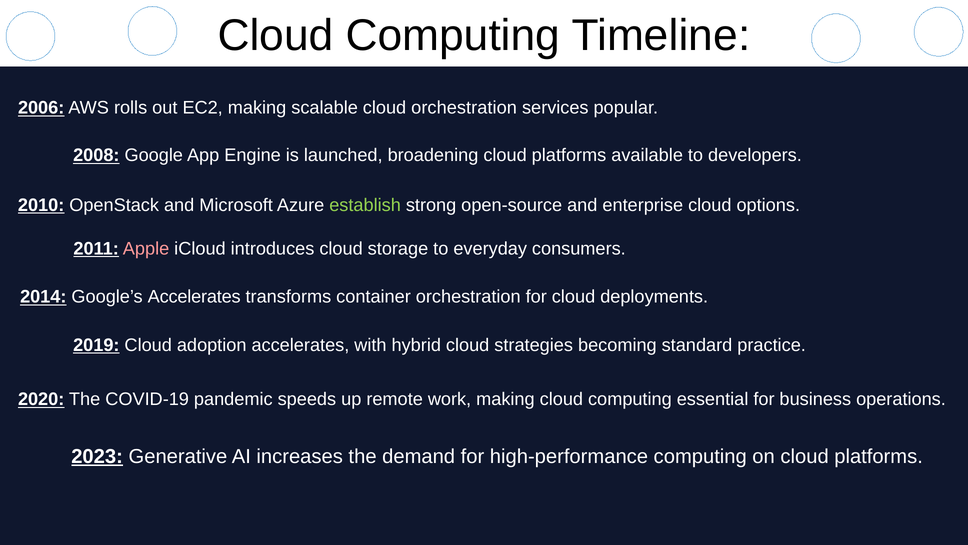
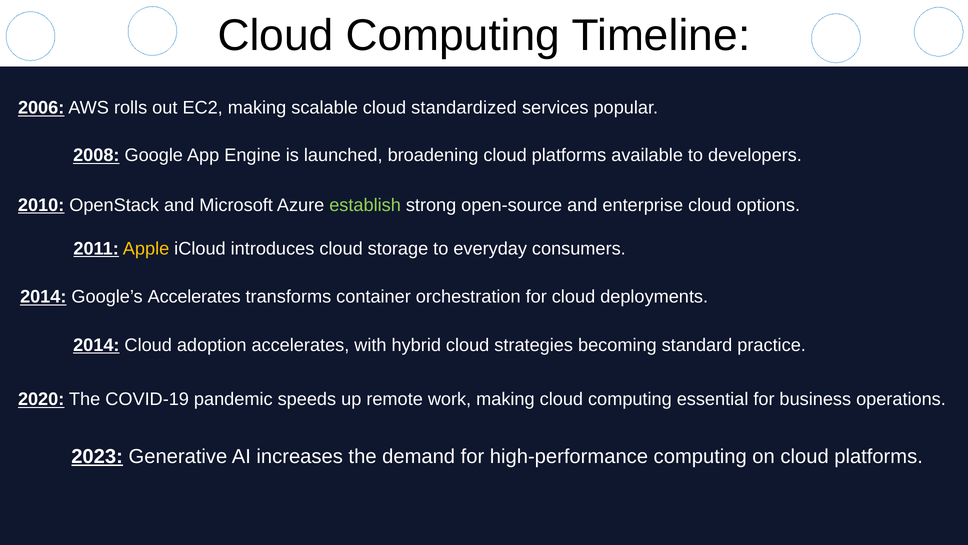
cloud orchestration: orchestration -> standardized
Apple colour: pink -> yellow
2019 at (96, 345): 2019 -> 2014
